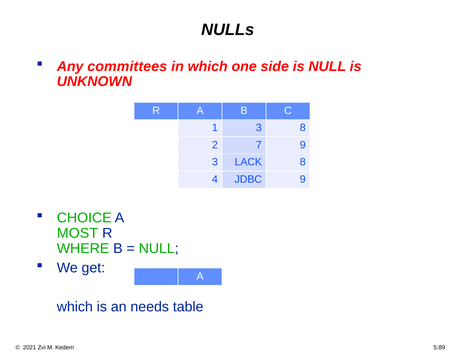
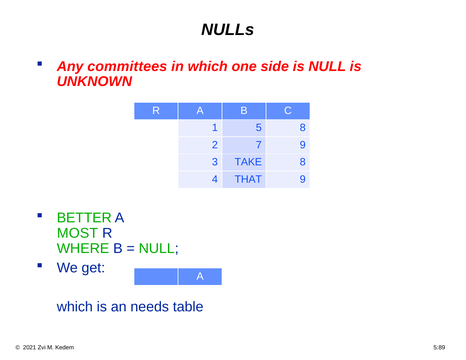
1 3: 3 -> 5
LACK: LACK -> TAKE
JDBC: JDBC -> THAT
CHOICE: CHOICE -> BETTER
